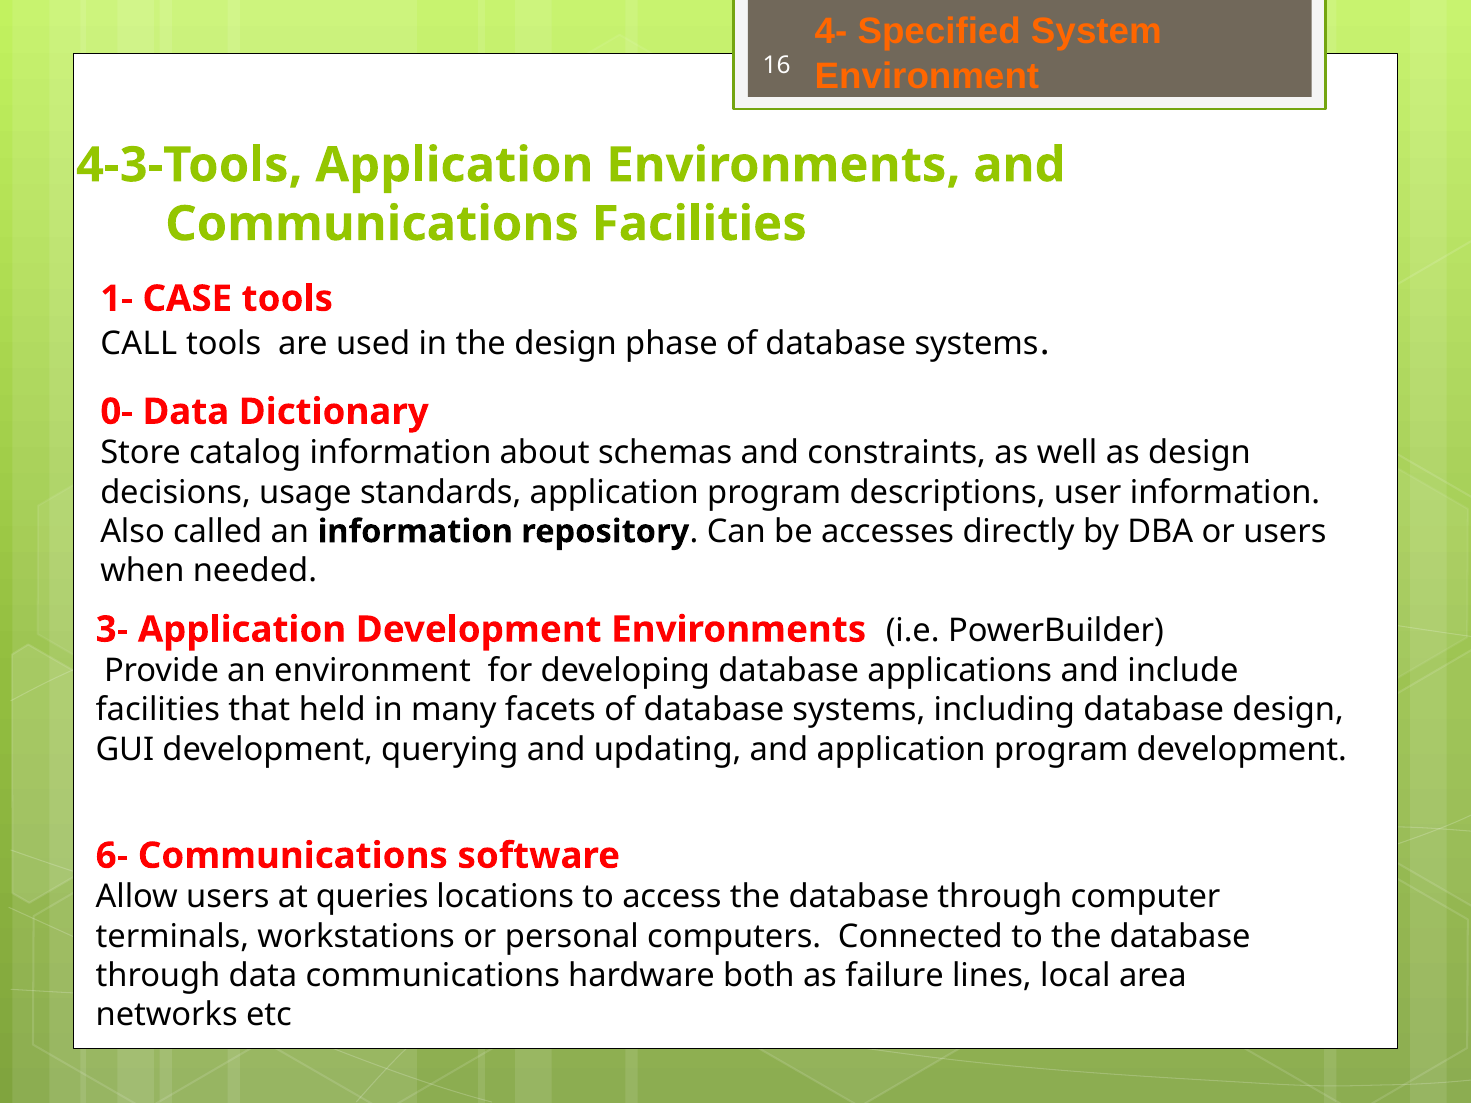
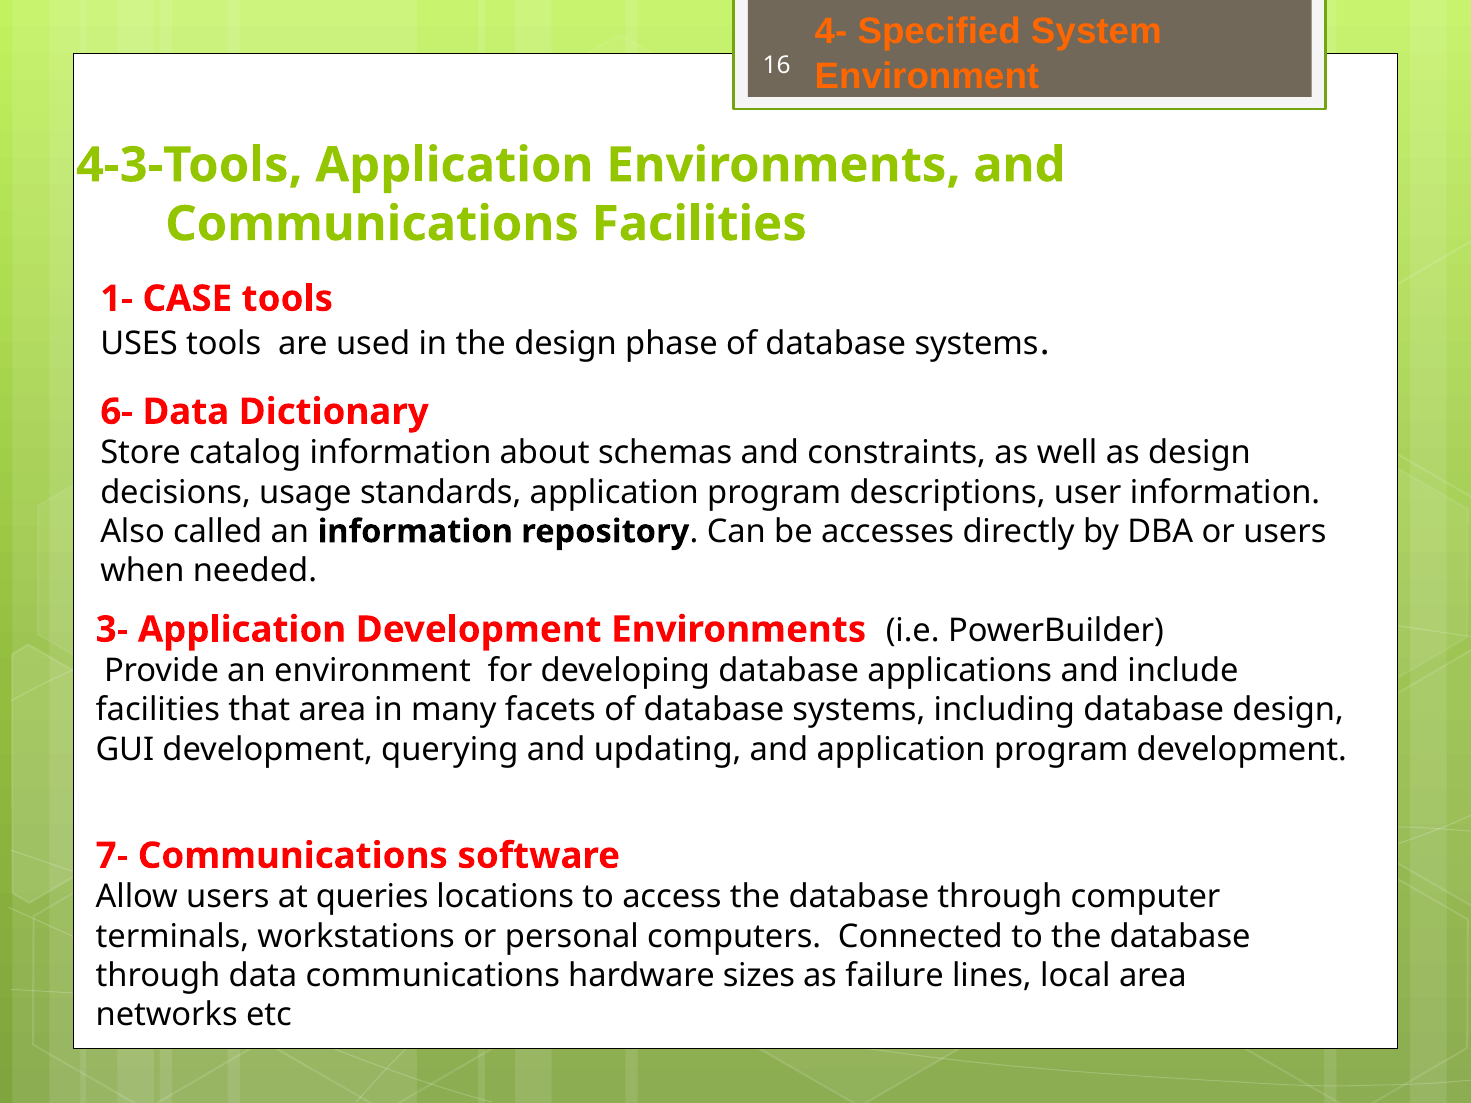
CALL: CALL -> USES
0-: 0- -> 6-
that held: held -> area
6-: 6- -> 7-
both: both -> sizes
